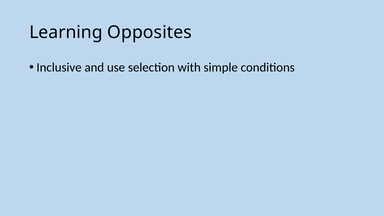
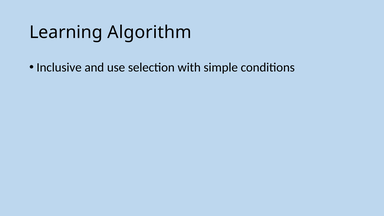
Opposites: Opposites -> Algorithm
